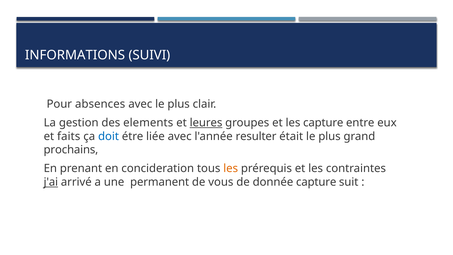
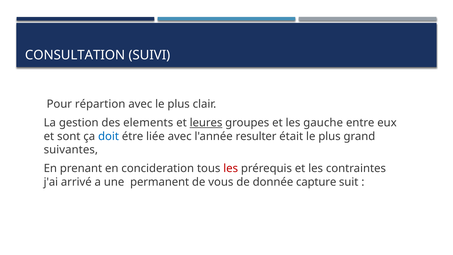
INFORMATIONS: INFORMATIONS -> CONSULTATION
absences: absences -> répartion
les capture: capture -> gauche
faits: faits -> sont
prochains: prochains -> suivantes
les at (231, 168) colour: orange -> red
j'ai underline: present -> none
